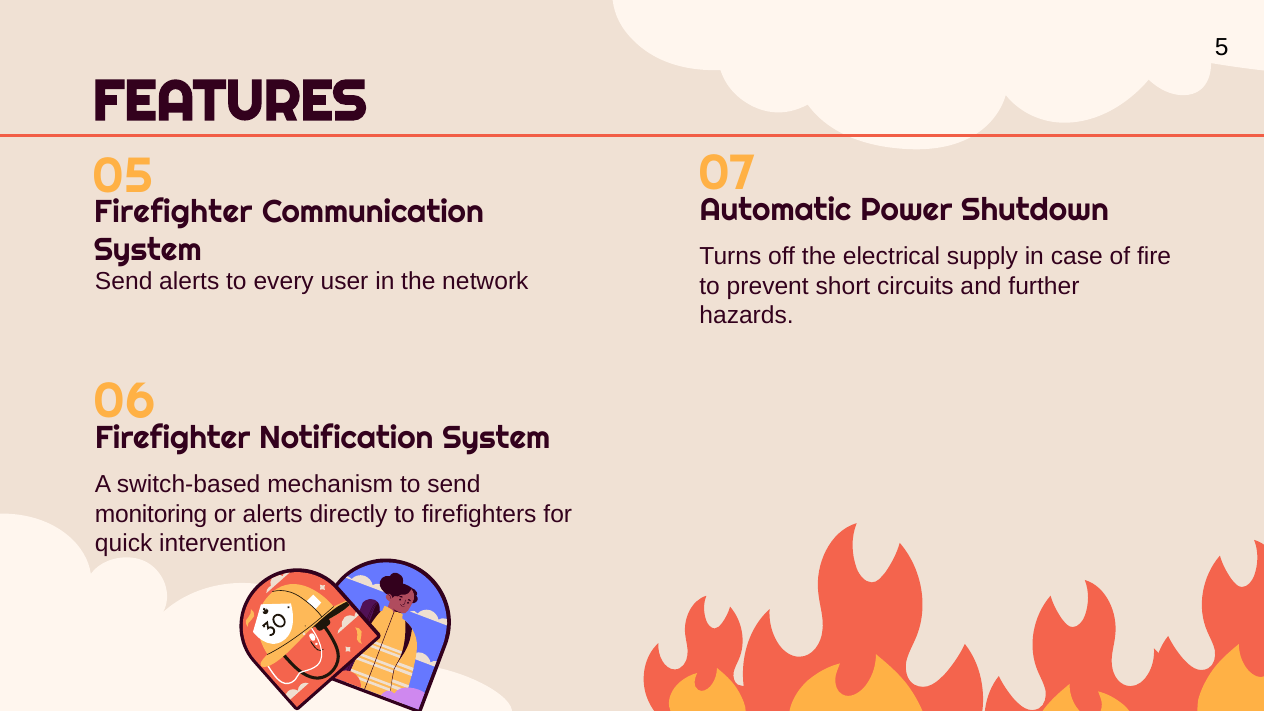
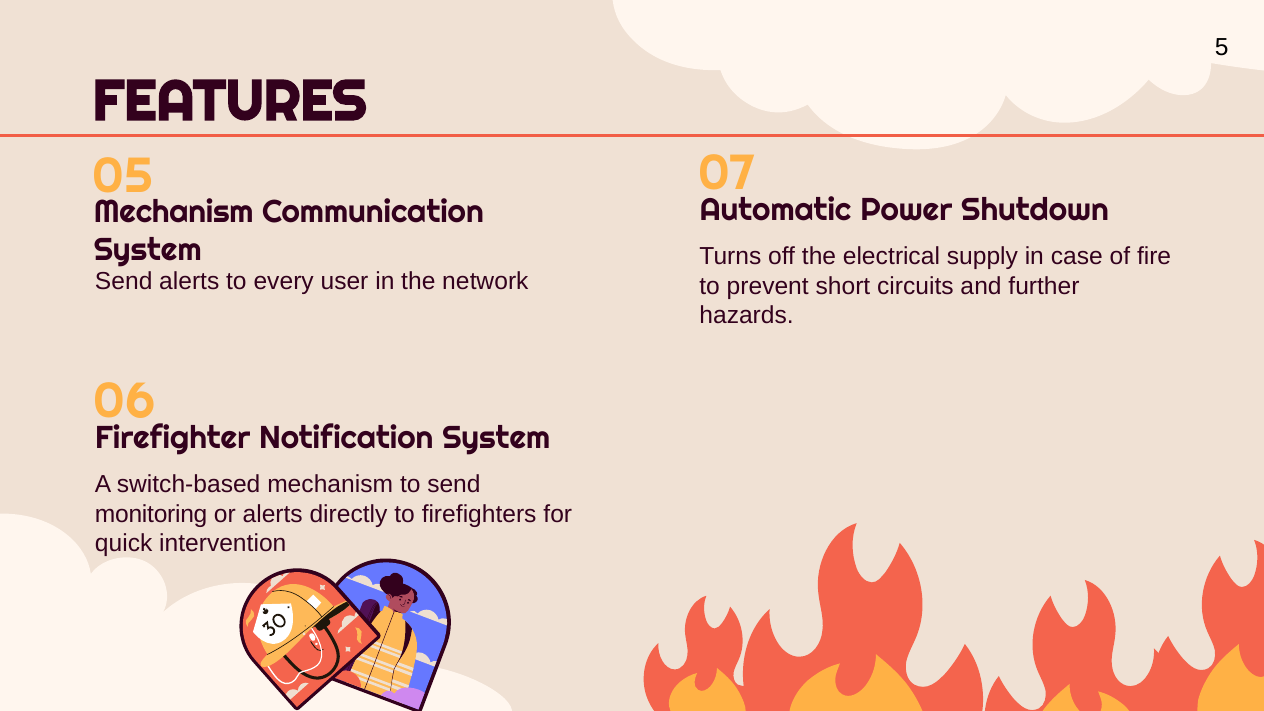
Firefighter at (173, 212): Firefighter -> Mechanism
